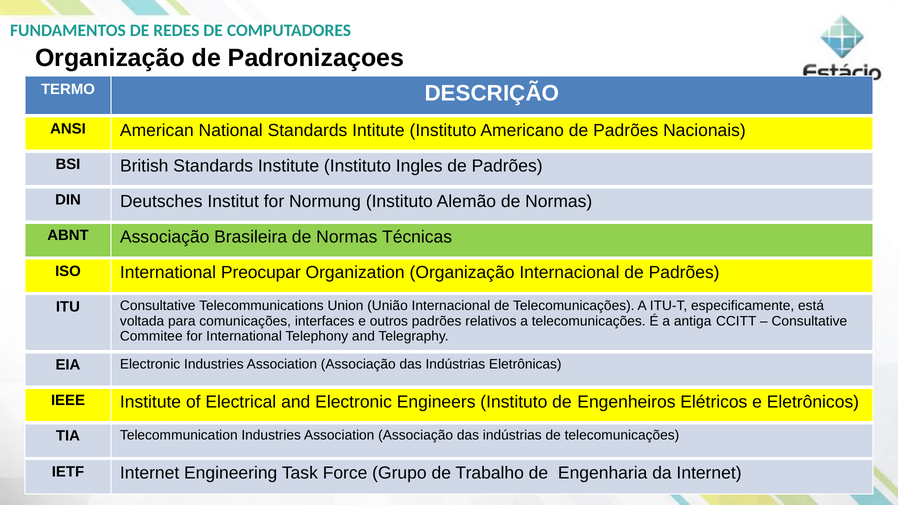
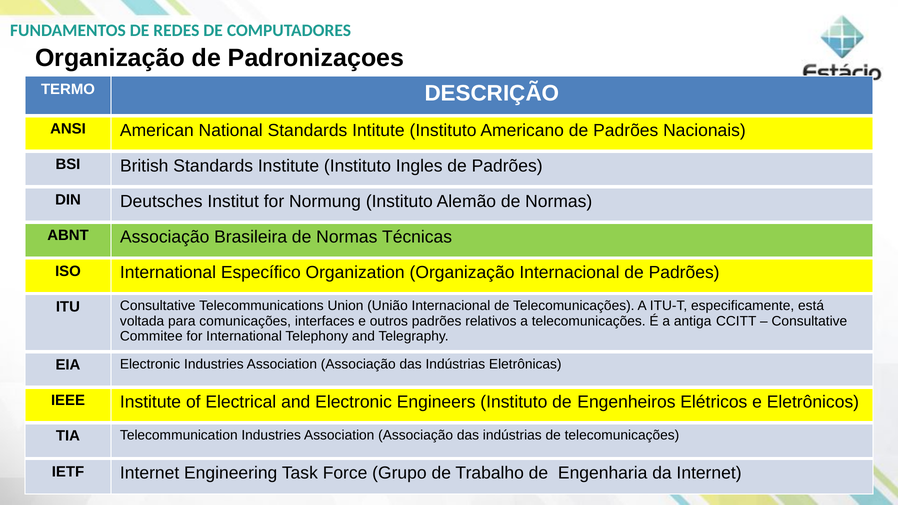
Preocupar: Preocupar -> Específico
